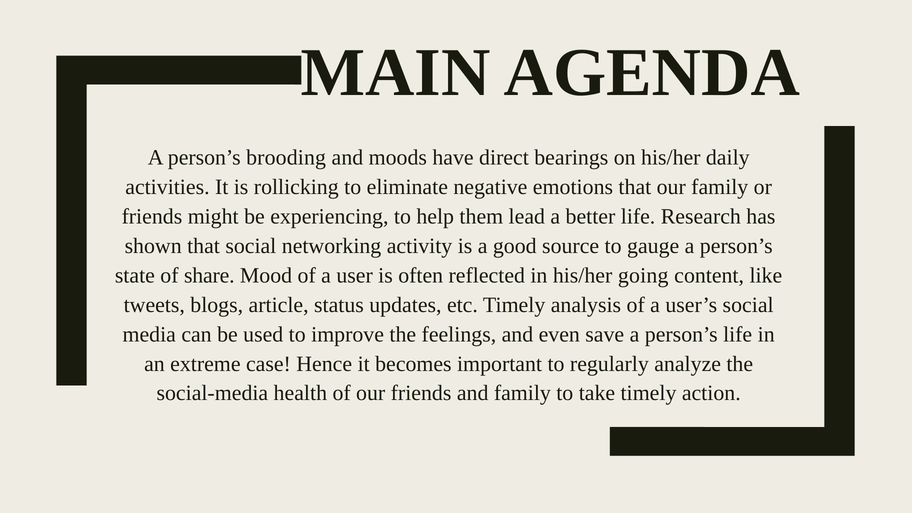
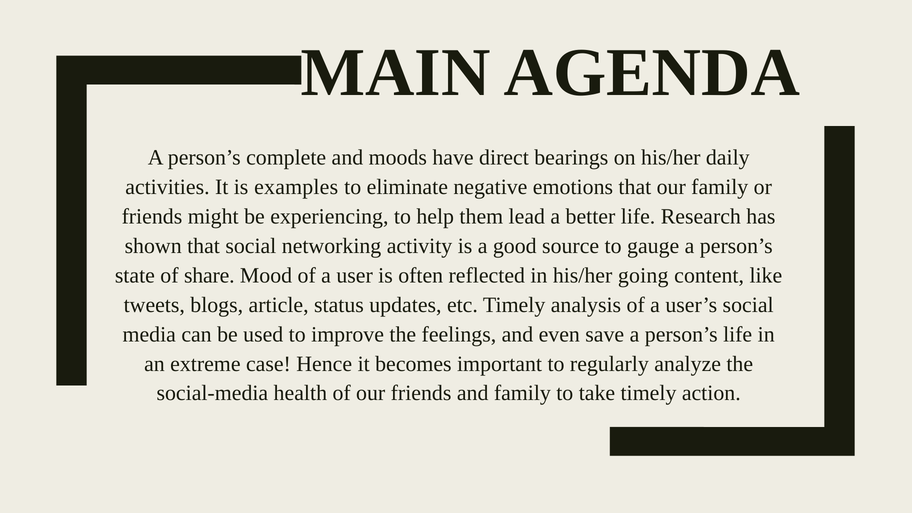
brooding: brooding -> complete
rollicking: rollicking -> examples
